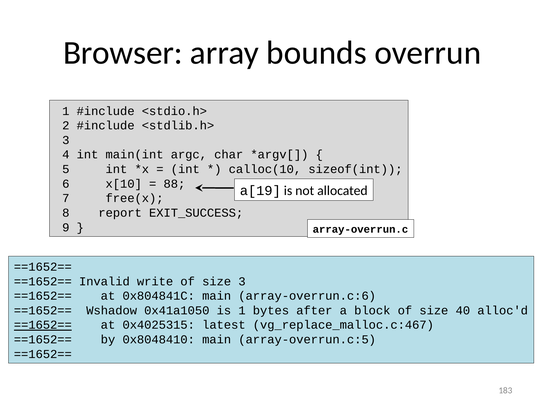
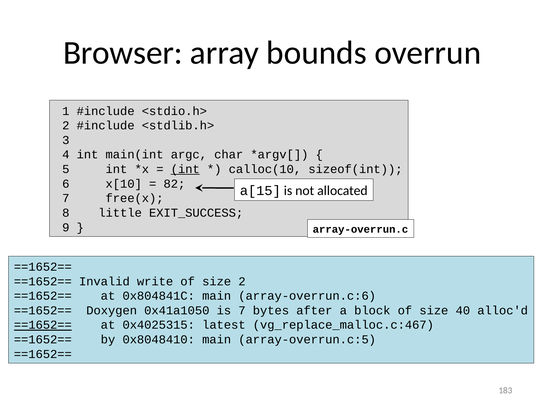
int at (185, 169) underline: none -> present
88: 88 -> 82
a[19: a[19 -> a[15
report: report -> little
size 3: 3 -> 2
Wshadow: Wshadow -> Doxygen
is 1: 1 -> 7
